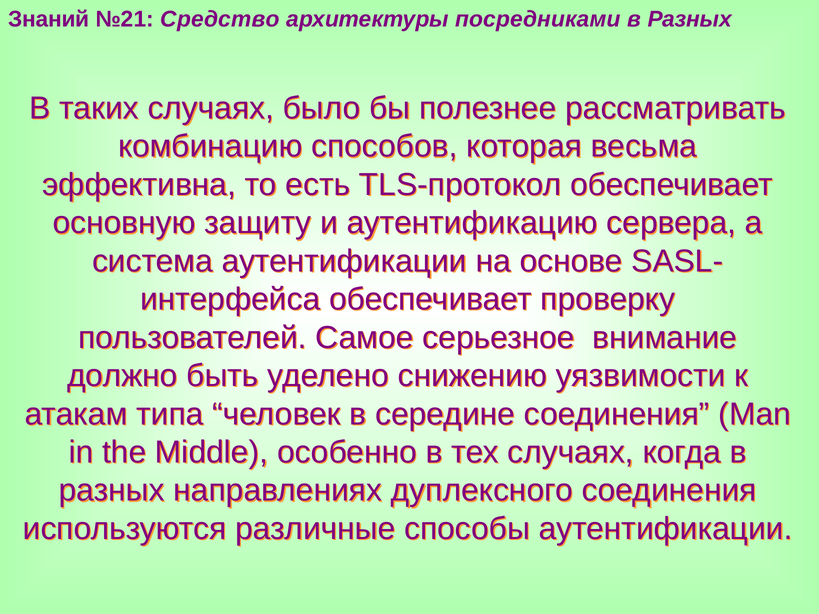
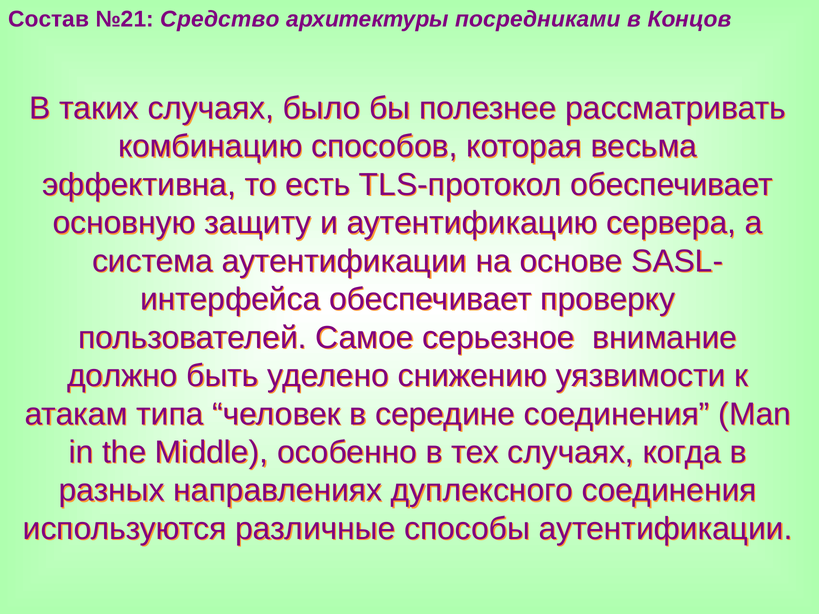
Знаний: Знаний -> Состав
Разных at (690, 19): Разных -> Концов
